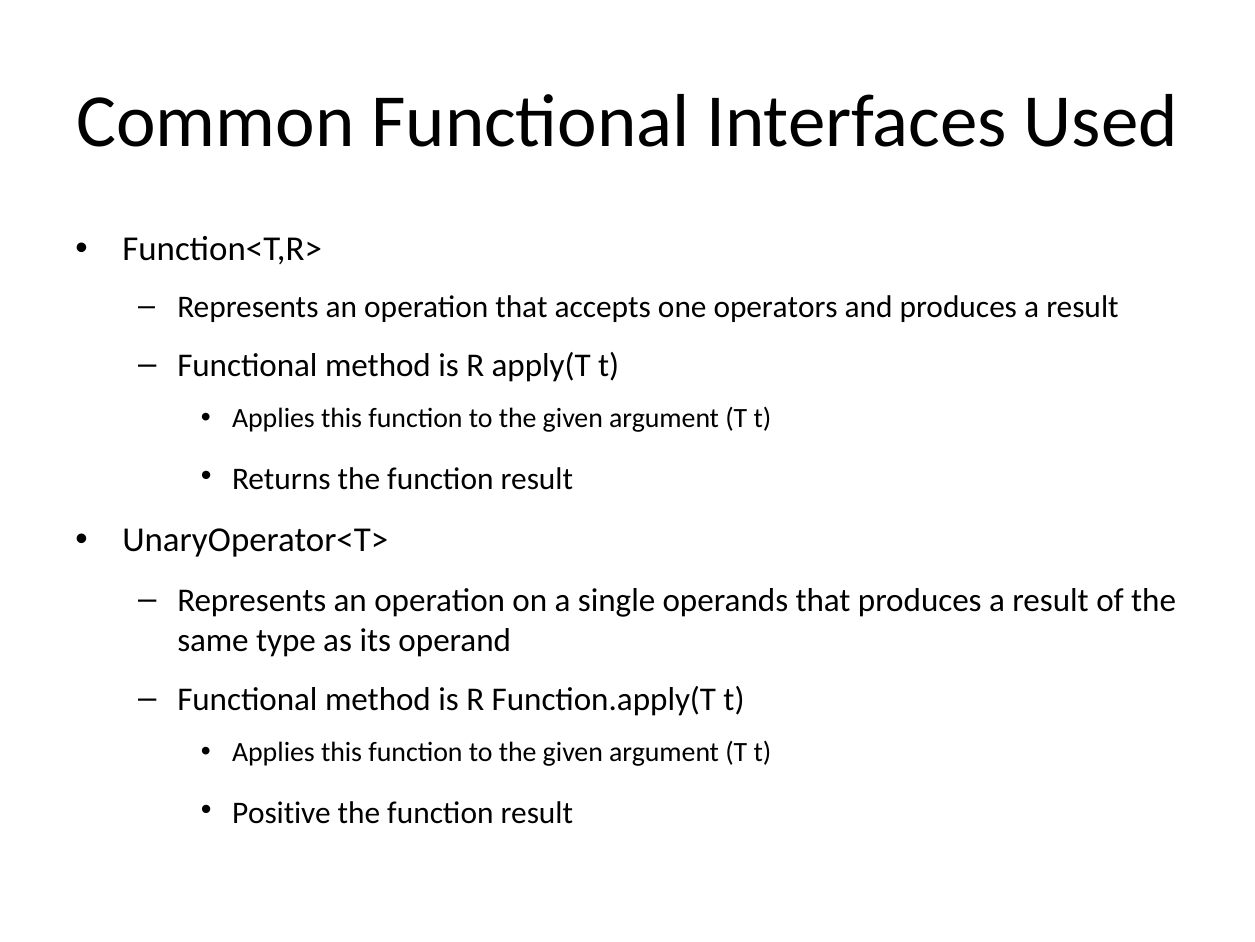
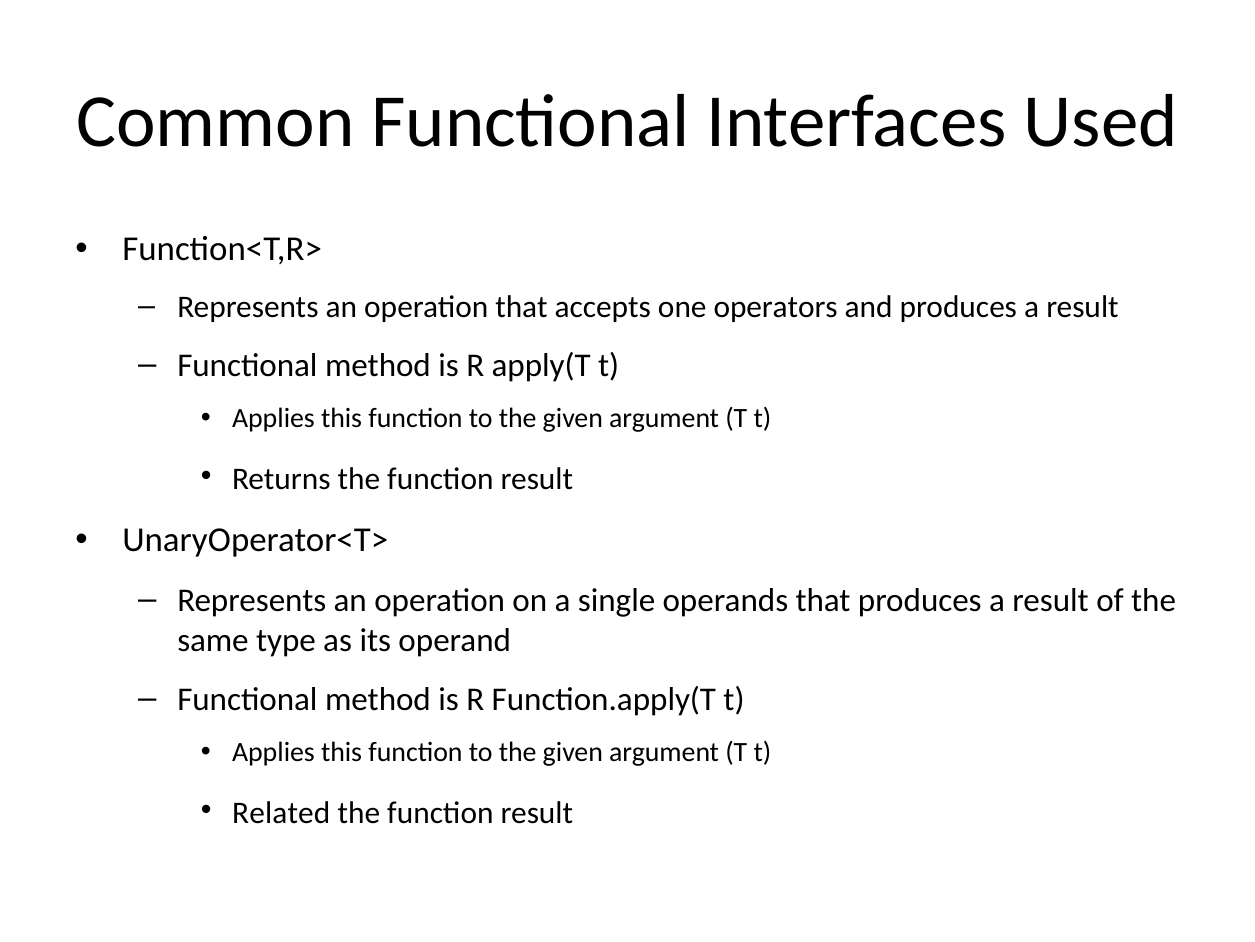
Positive: Positive -> Related
